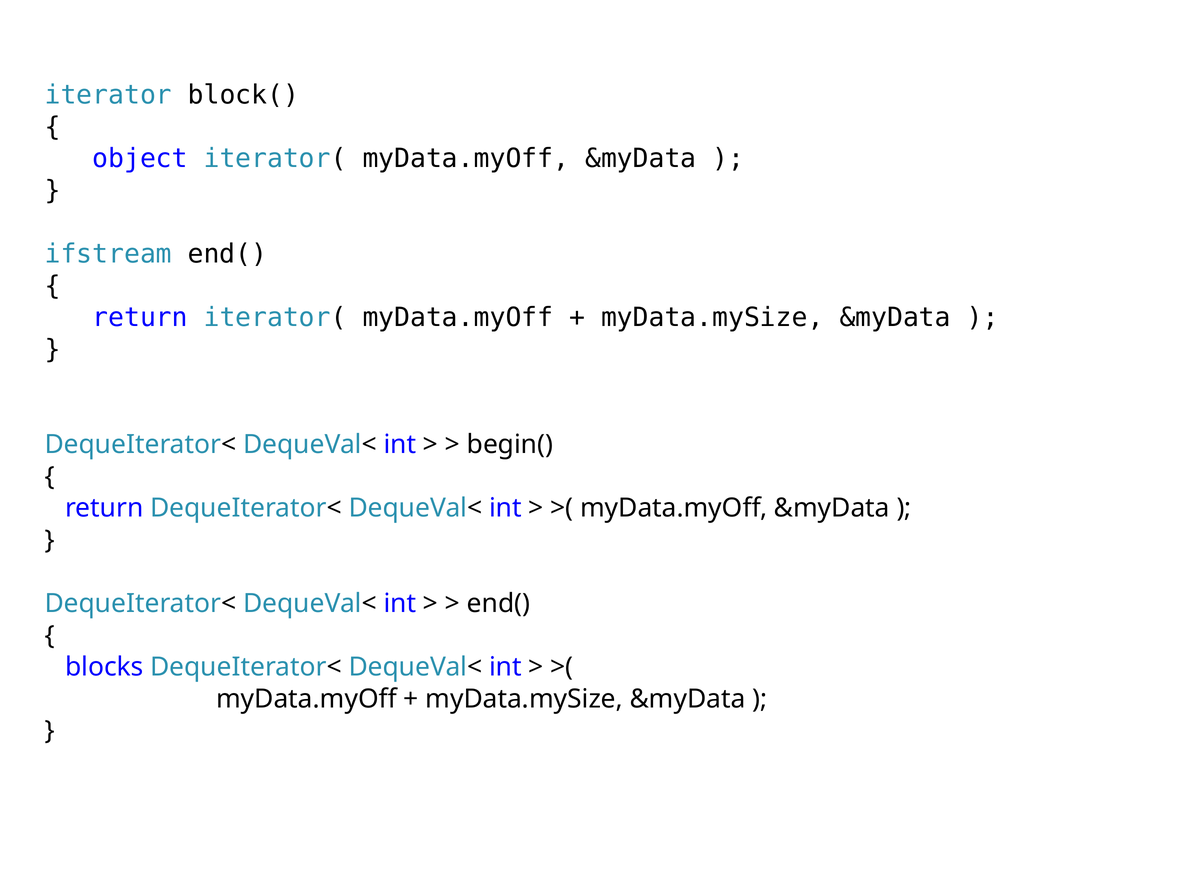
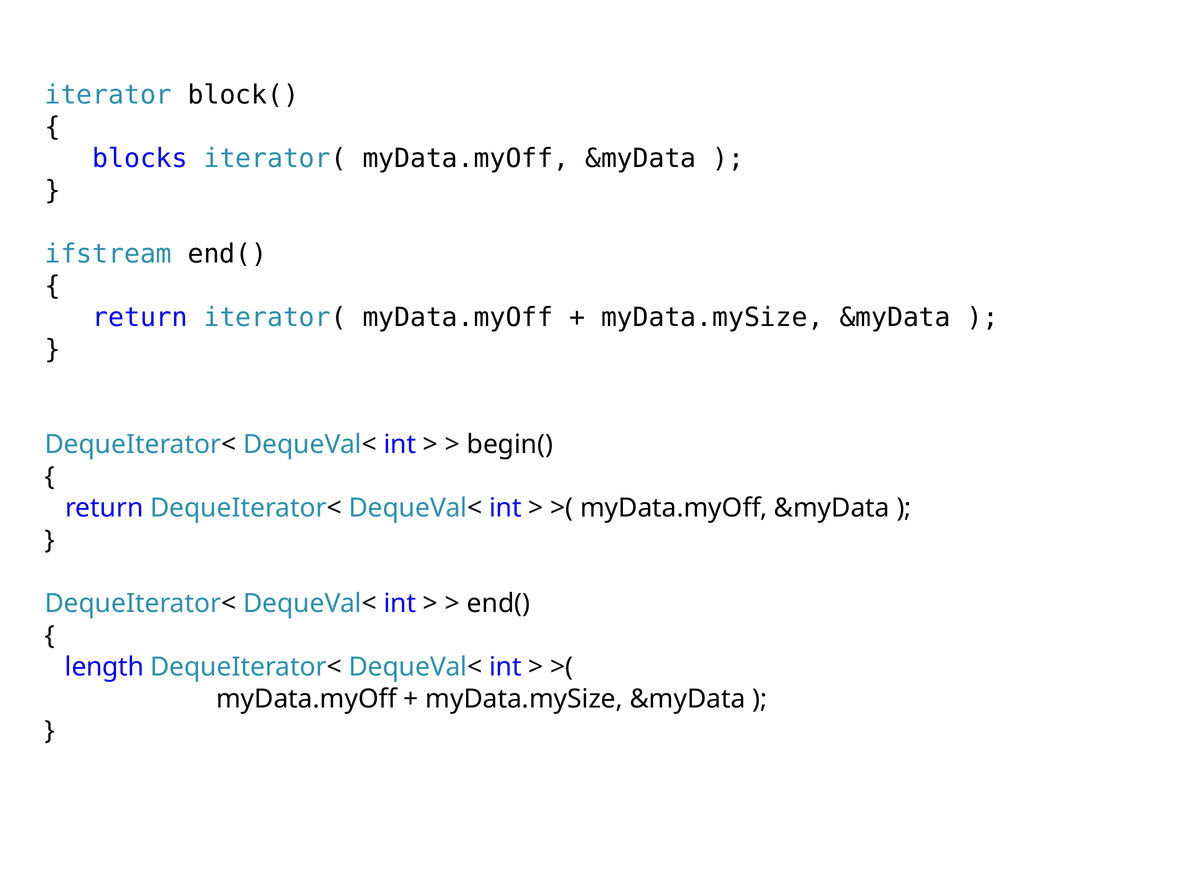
object: object -> blocks
blocks: blocks -> length
